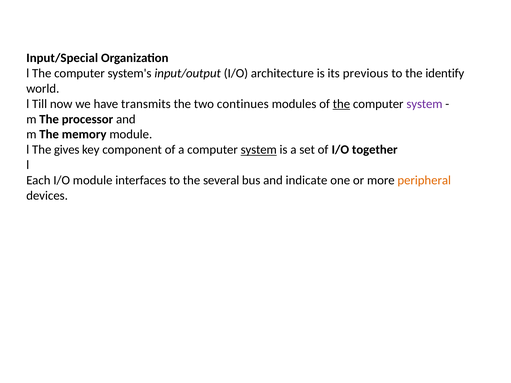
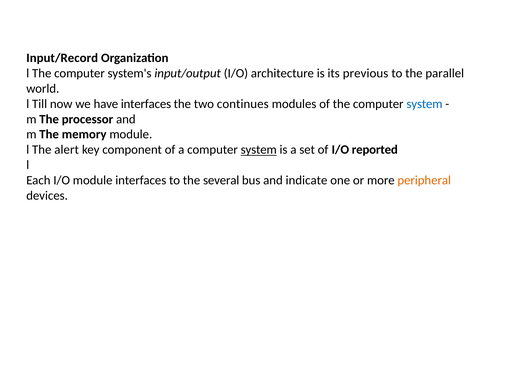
Input/Special: Input/Special -> Input/Record
identify: identify -> parallel
have transmits: transmits -> interfaces
the at (341, 104) underline: present -> none
system at (424, 104) colour: purple -> blue
gives: gives -> alert
together: together -> reported
